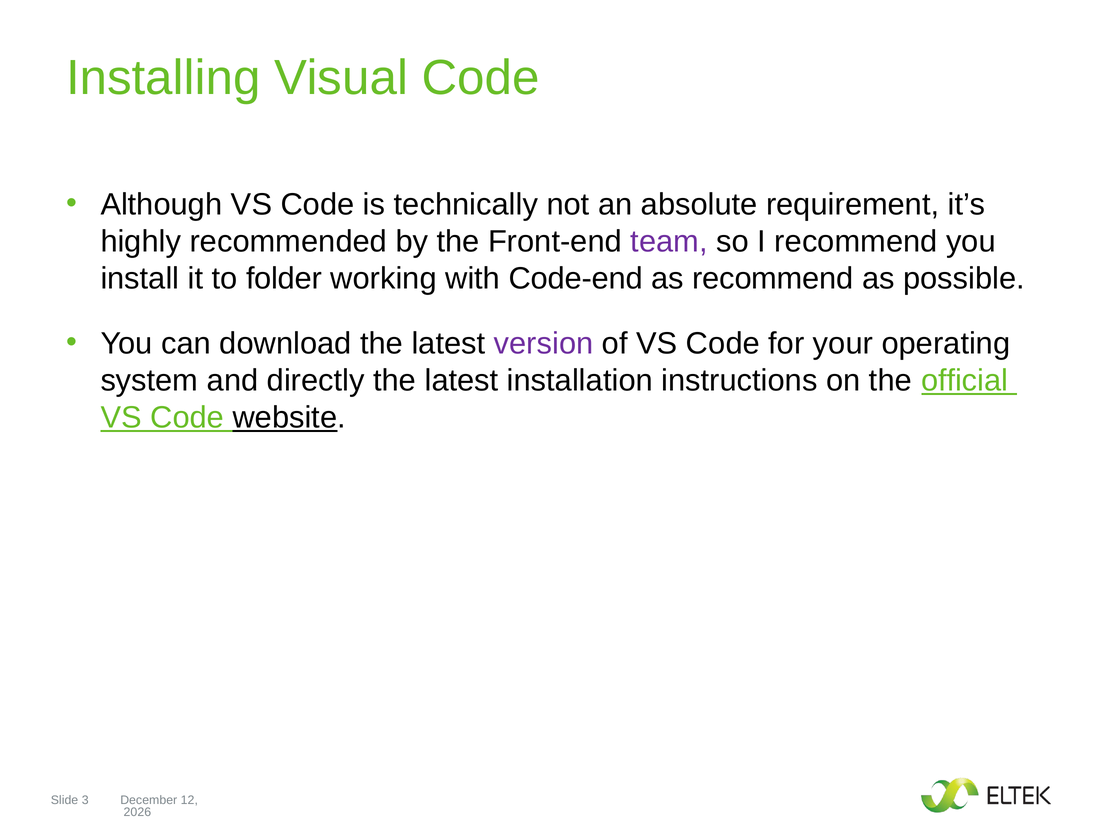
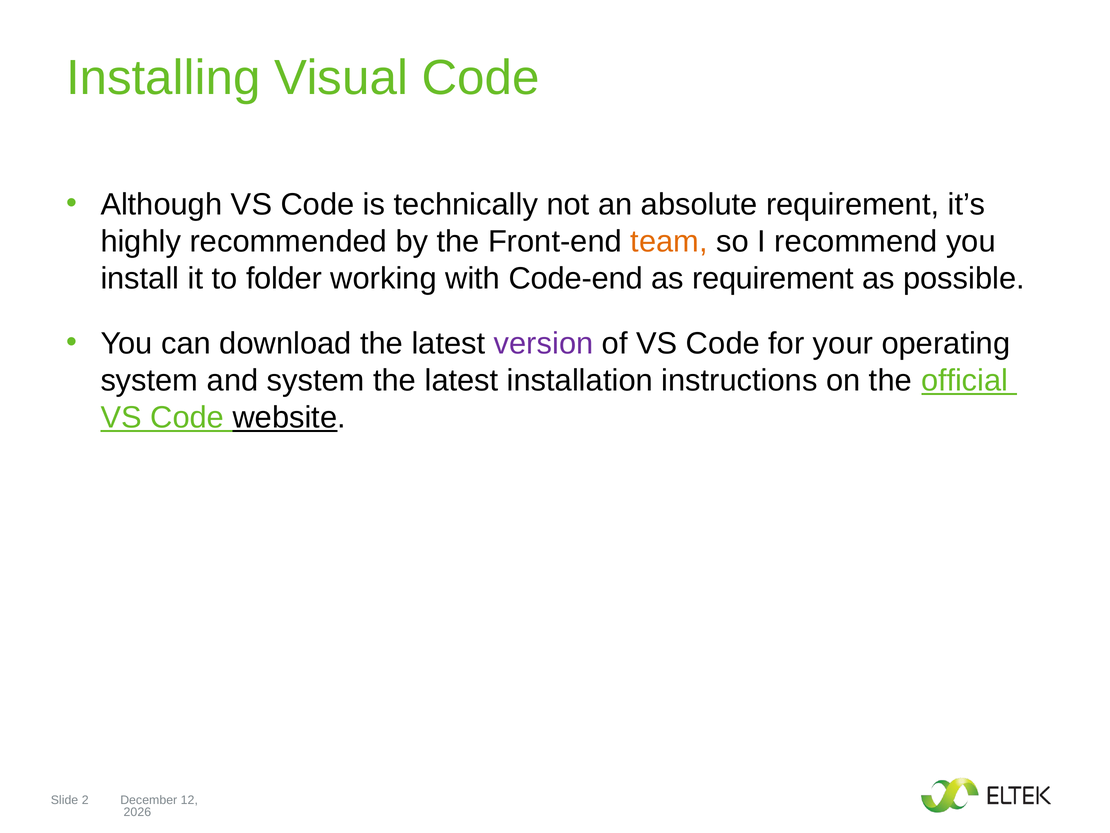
team colour: purple -> orange
as recommend: recommend -> requirement
and directly: directly -> system
3: 3 -> 2
